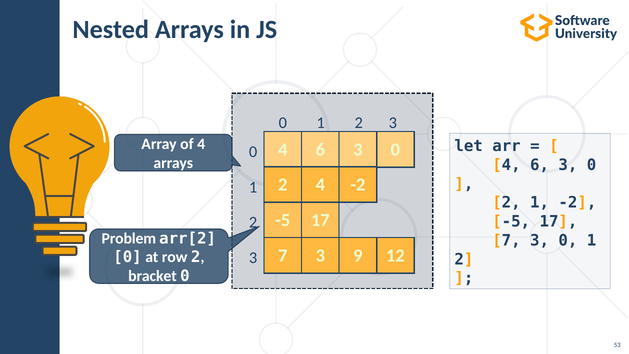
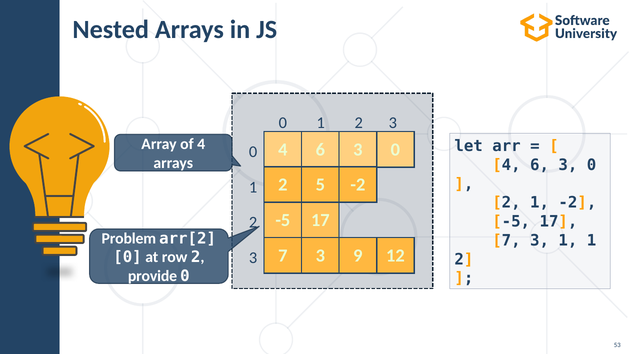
2 4: 4 -> 5
7 3 0: 0 -> 1
bracket: bracket -> provide
